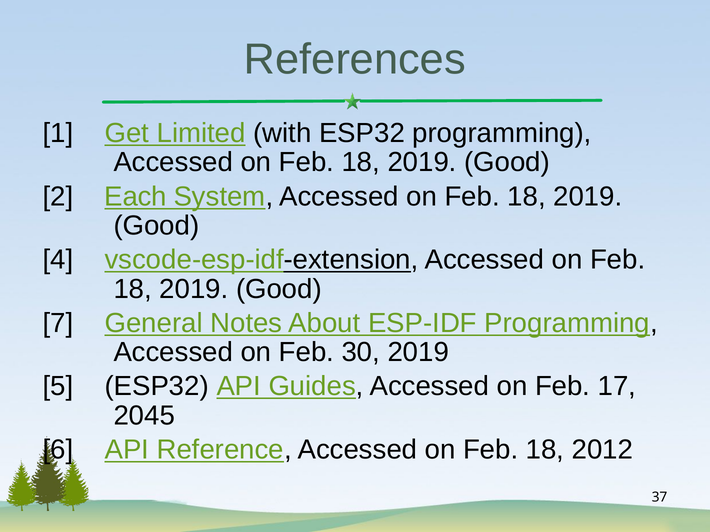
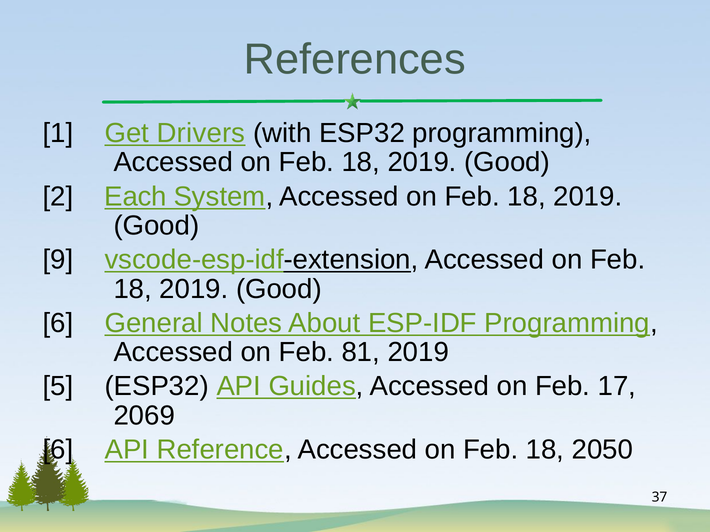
Limited: Limited -> Drivers
4: 4 -> 9
7 at (58, 323): 7 -> 6
30: 30 -> 81
2045: 2045 -> 2069
2012: 2012 -> 2050
